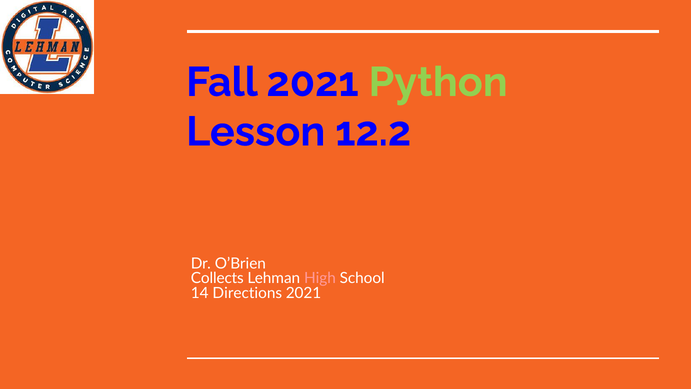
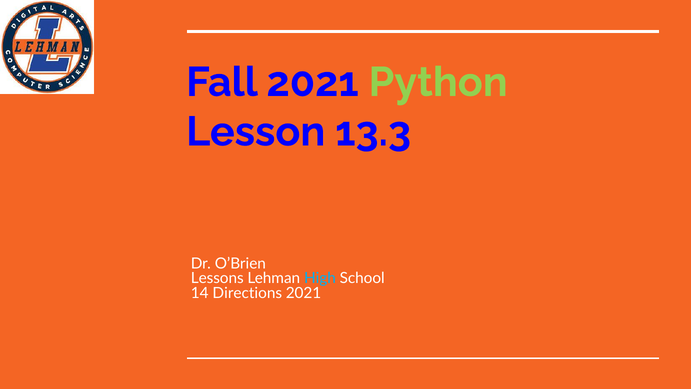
12.2: 12.2 -> 13.3
Collects: Collects -> Lessons
High colour: pink -> light blue
